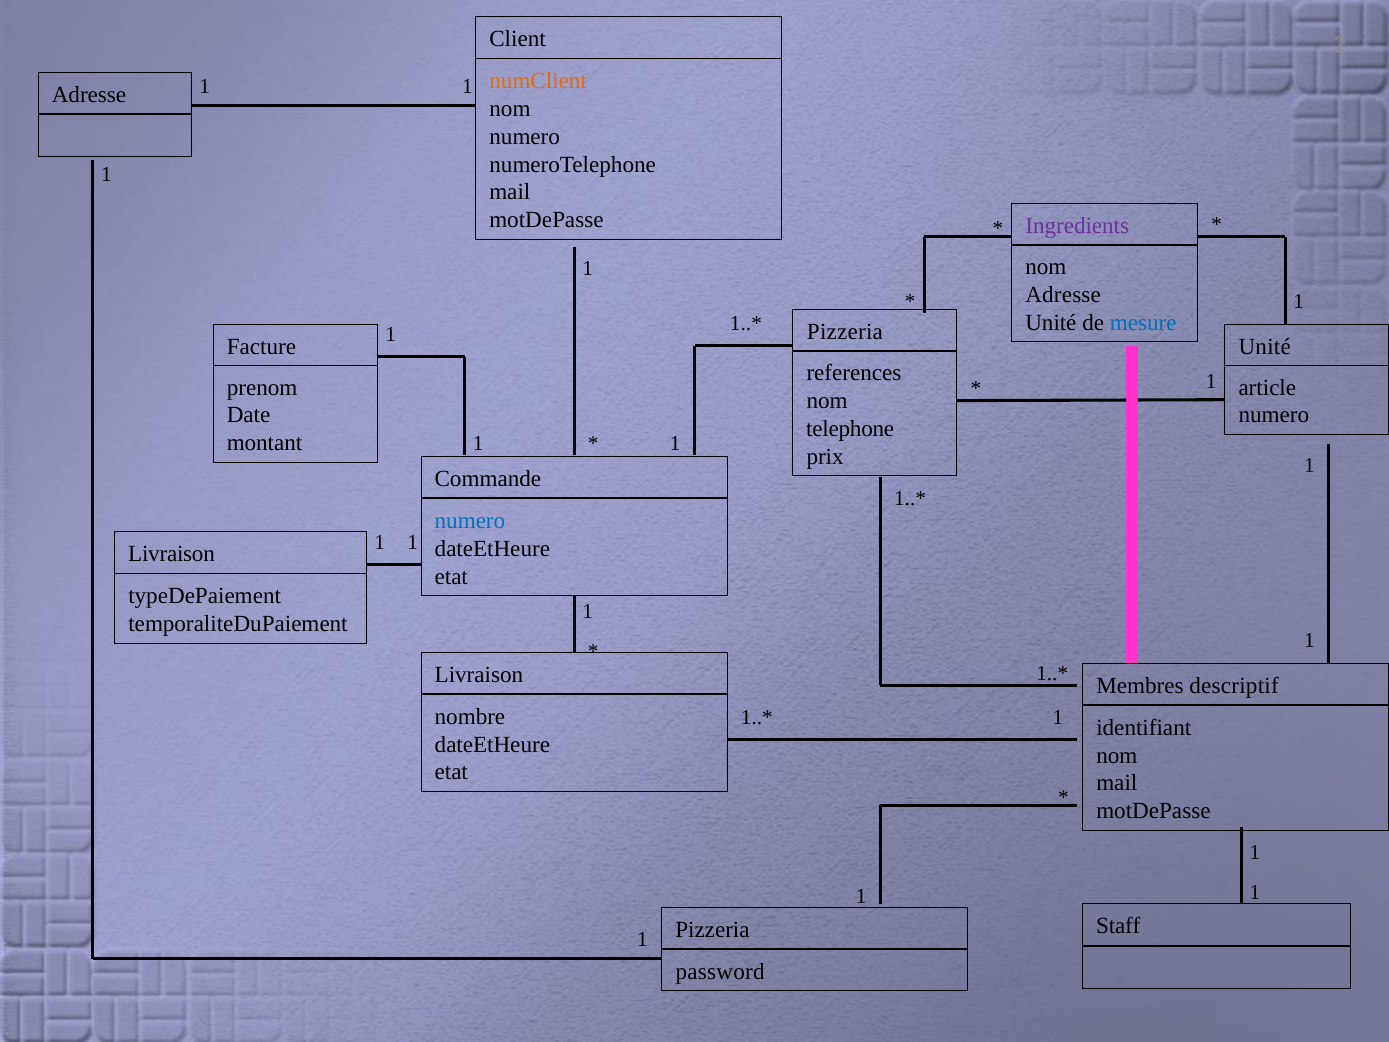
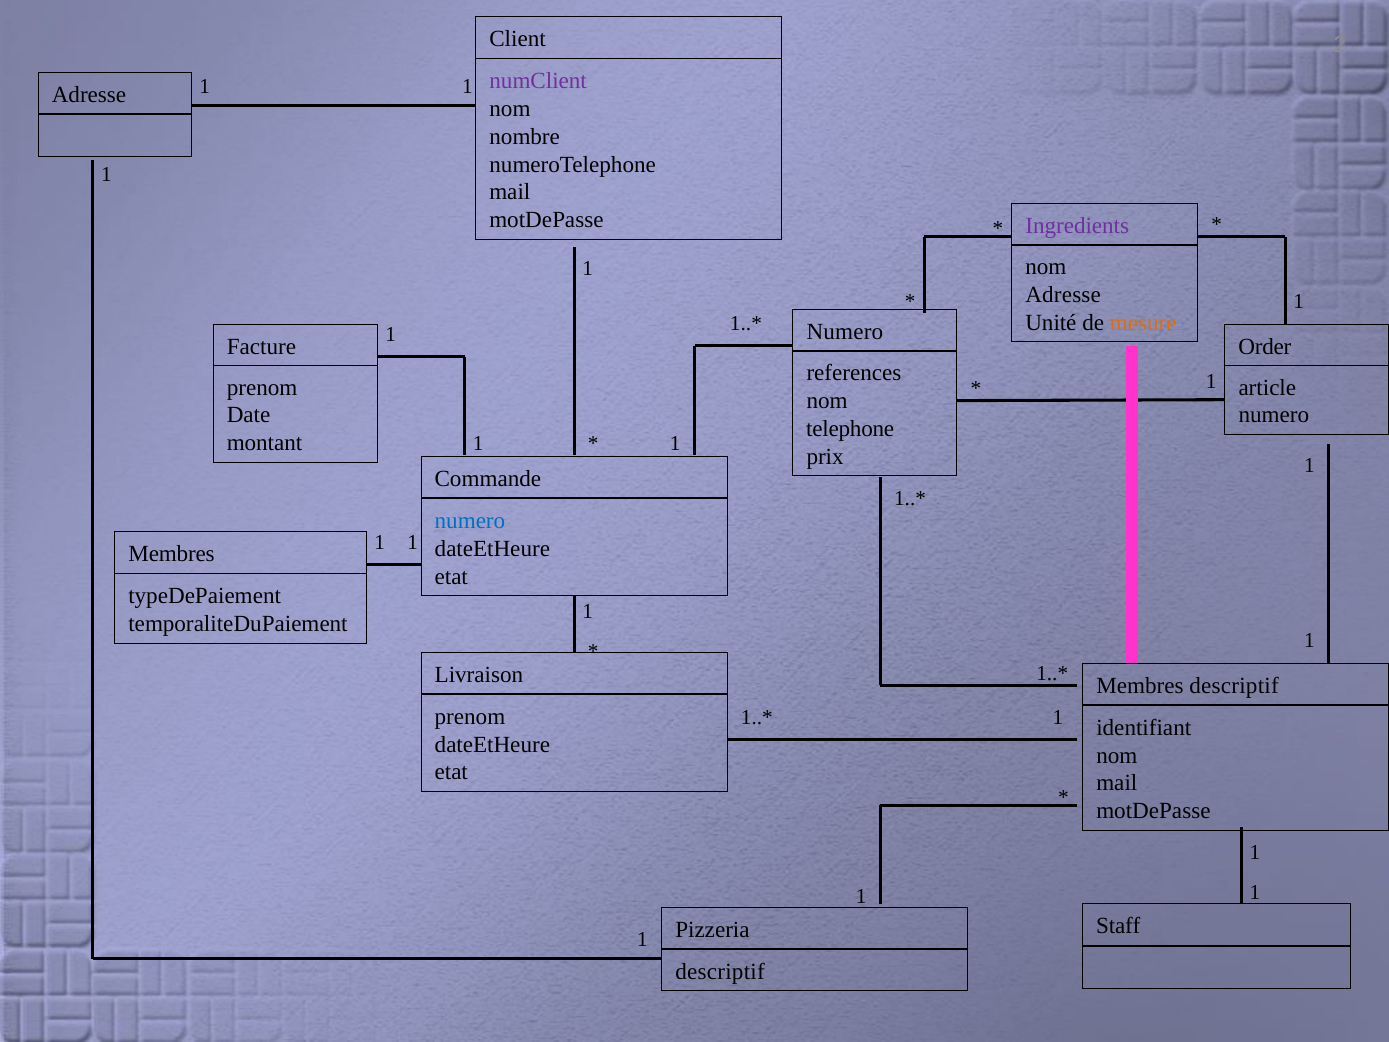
numClient colour: orange -> purple
numero at (525, 137): numero -> nombre
mesure colour: blue -> orange
Pizzeria at (845, 332): Pizzeria -> Numero
Unité at (1265, 346): Unité -> Order
Livraison at (172, 554): Livraison -> Membres
nombre at (470, 717): nombre -> prenom
password at (720, 971): password -> descriptif
